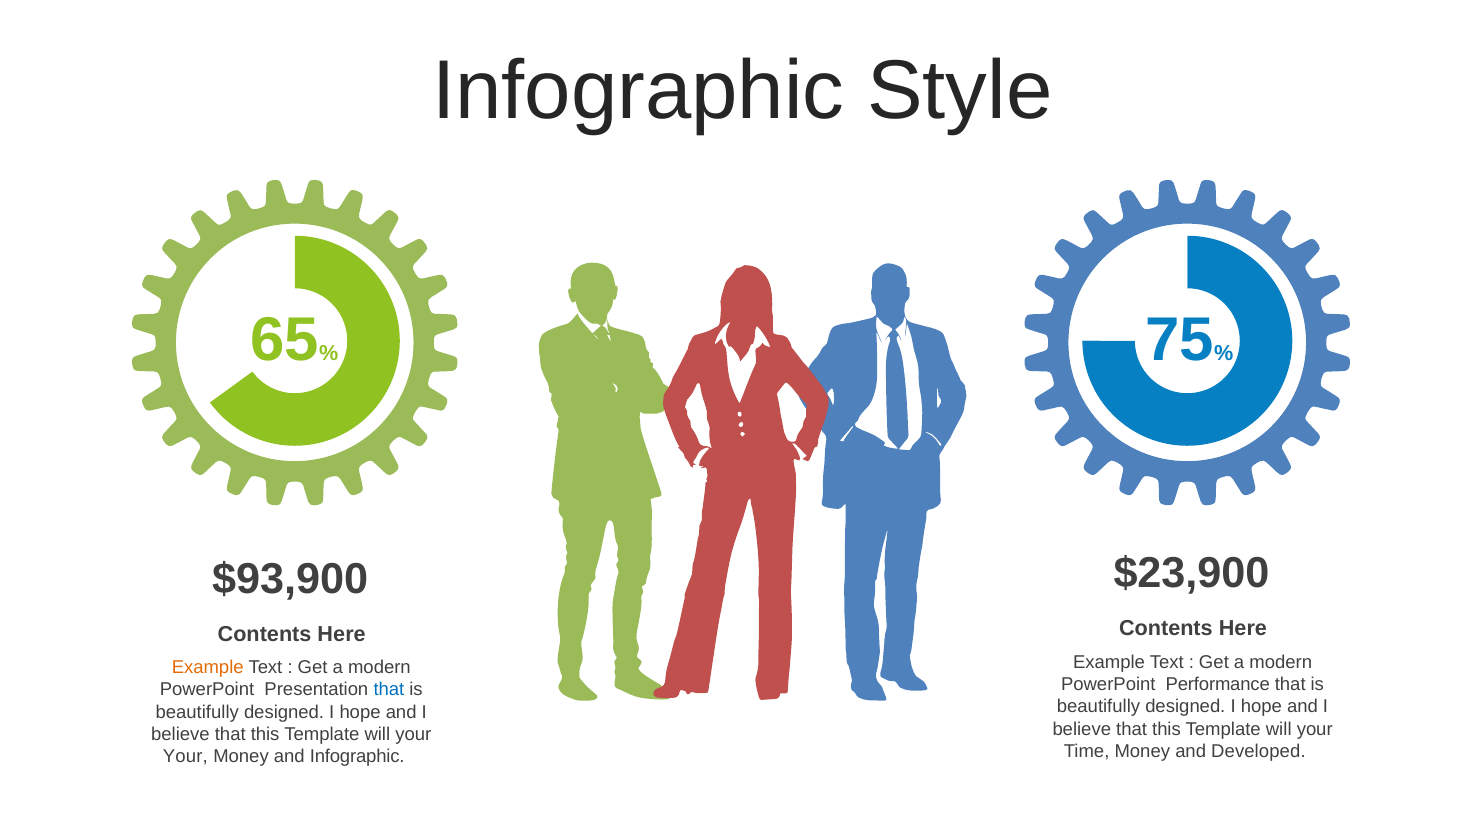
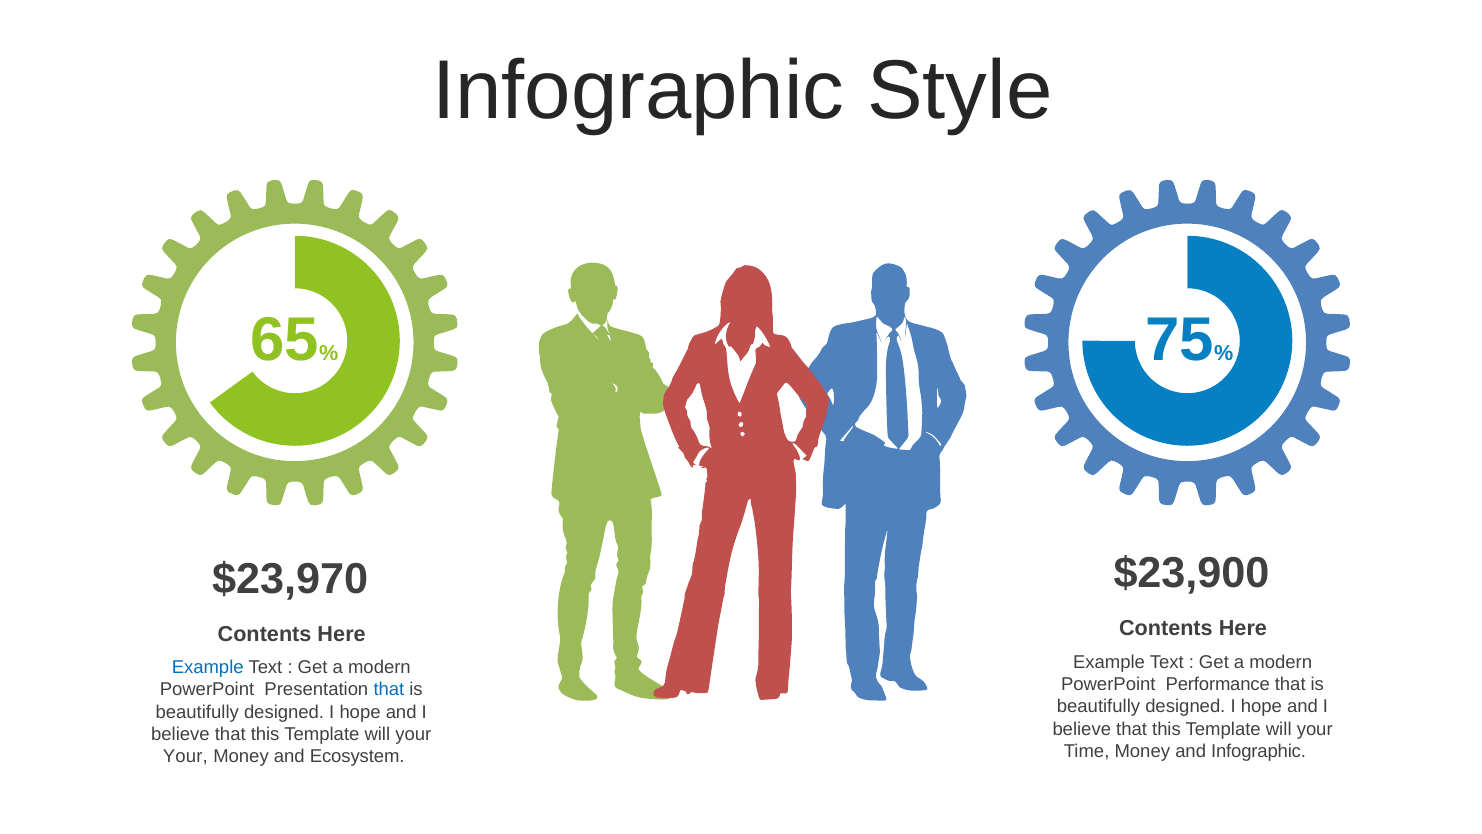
$93,900: $93,900 -> $23,970
Example at (208, 667) colour: orange -> blue
and Developed: Developed -> Infographic
and Infographic: Infographic -> Ecosystem
